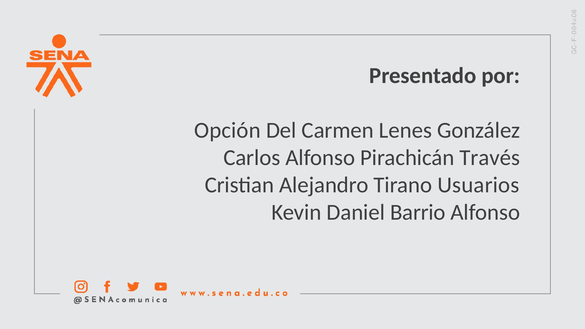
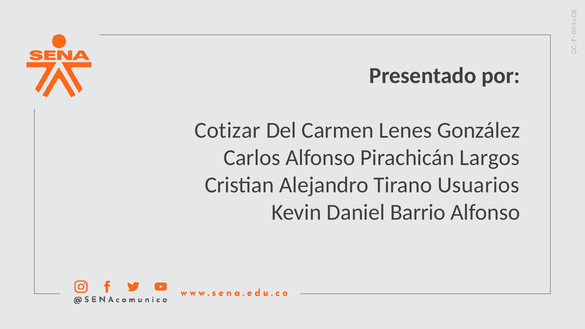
Opción: Opción -> Cotizar
Través: Través -> Largos
